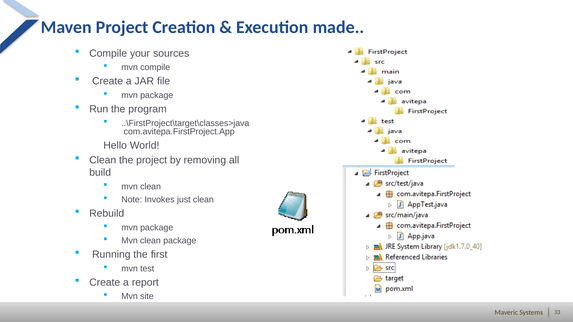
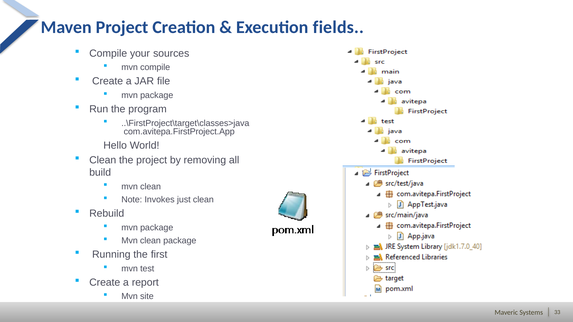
made: made -> fields
